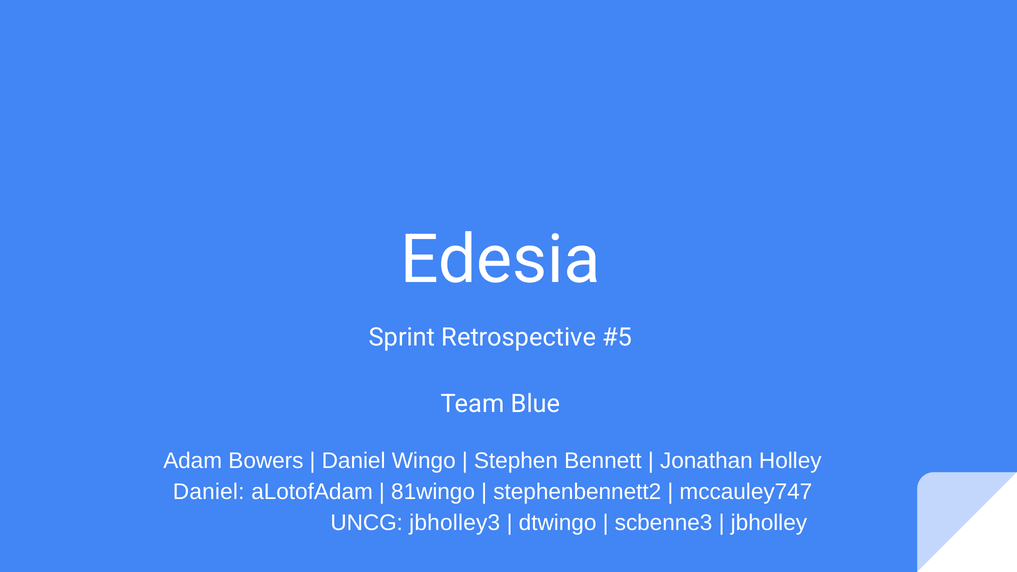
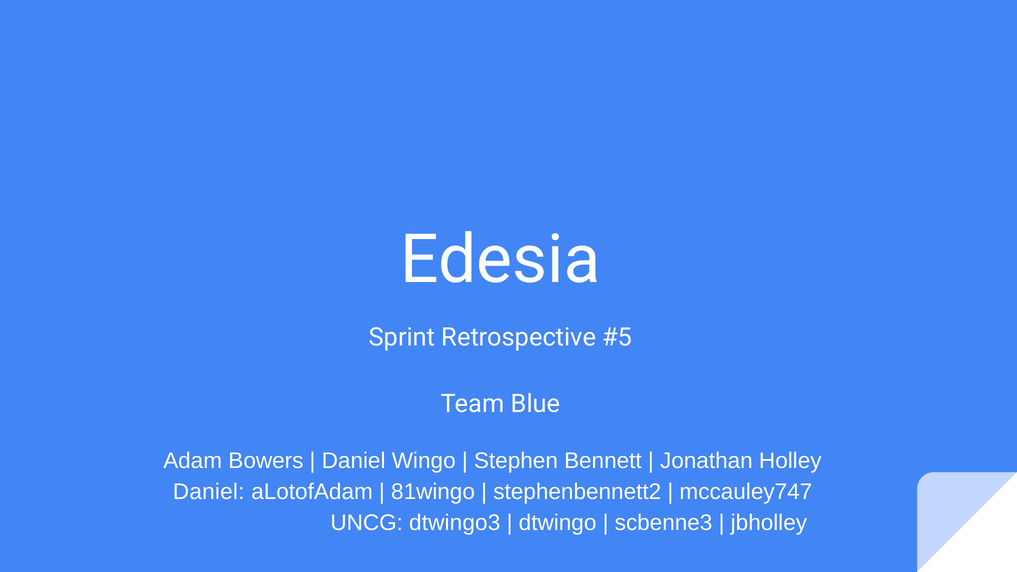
jbholley3: jbholley3 -> dtwingo3
